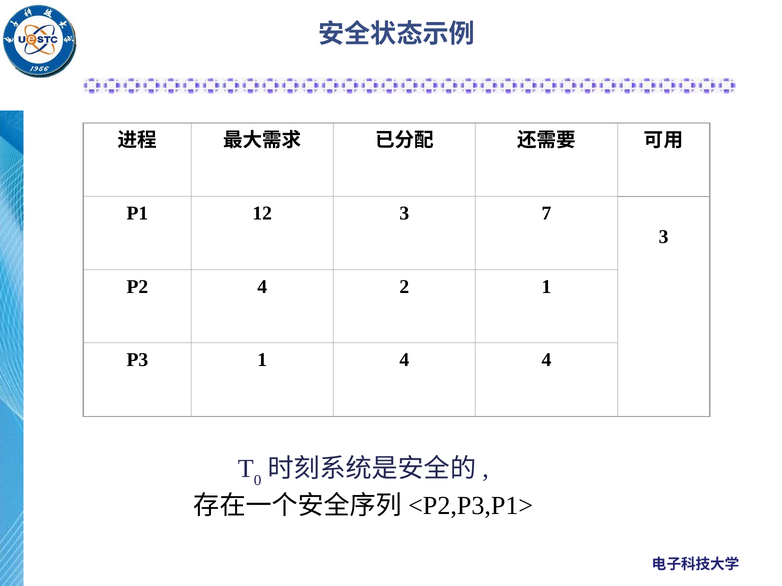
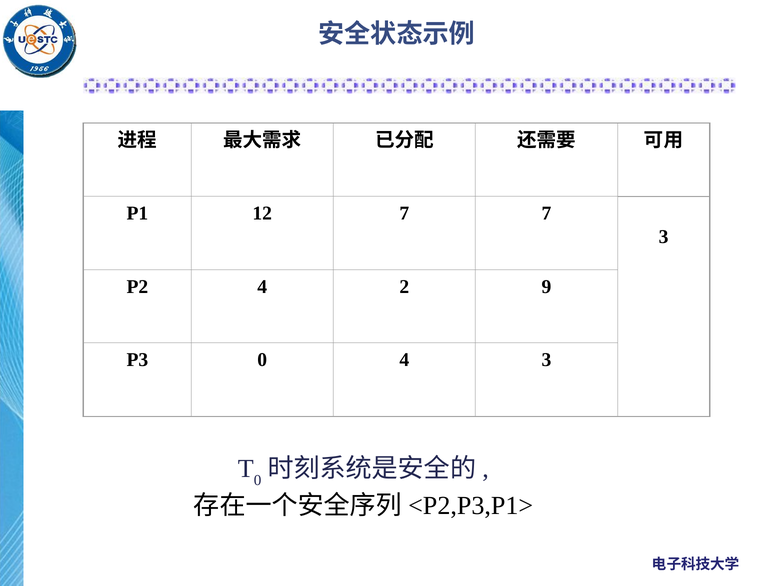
12 3: 3 -> 7
2 1: 1 -> 9
P3 1: 1 -> 0
4 4: 4 -> 3
